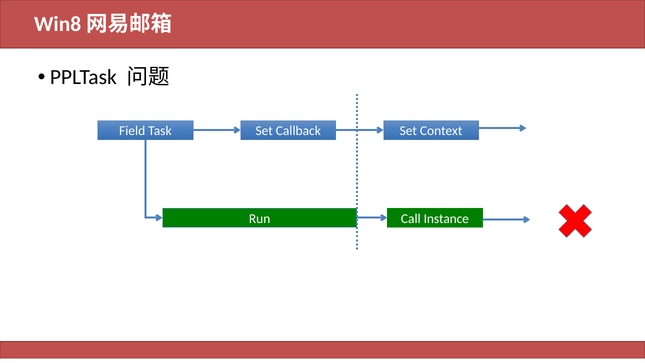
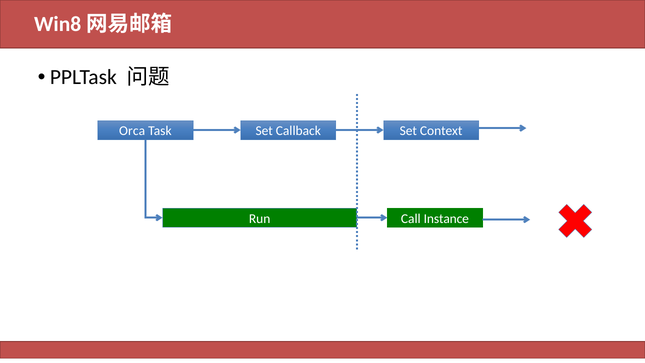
Field: Field -> Orca
